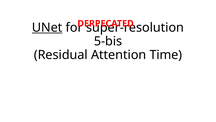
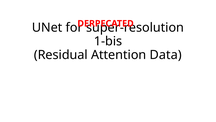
UNet underline: present -> none
5-bis: 5-bis -> 1-bis
Time: Time -> Data
